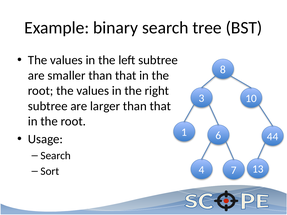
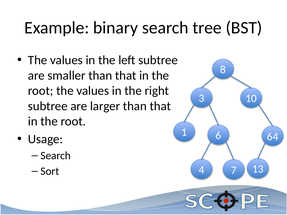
44: 44 -> 64
